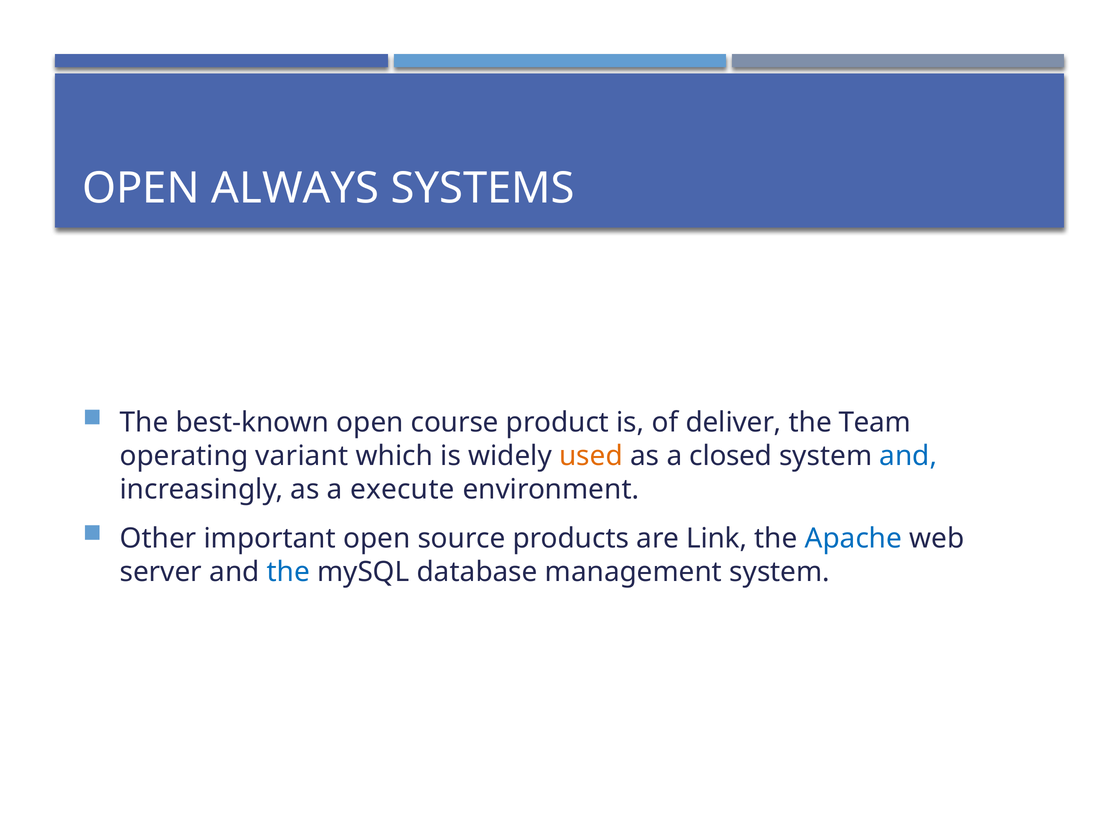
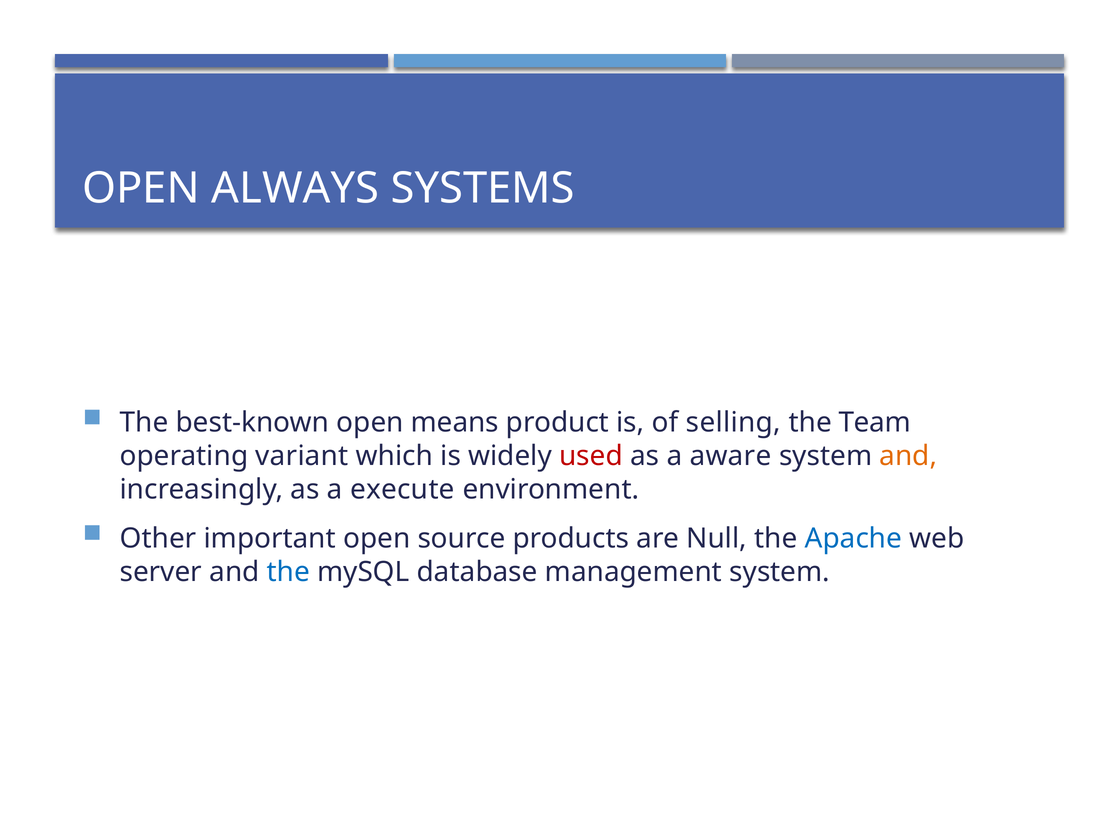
course: course -> means
deliver: deliver -> selling
used colour: orange -> red
closed: closed -> aware
and at (908, 456) colour: blue -> orange
Link: Link -> Null
